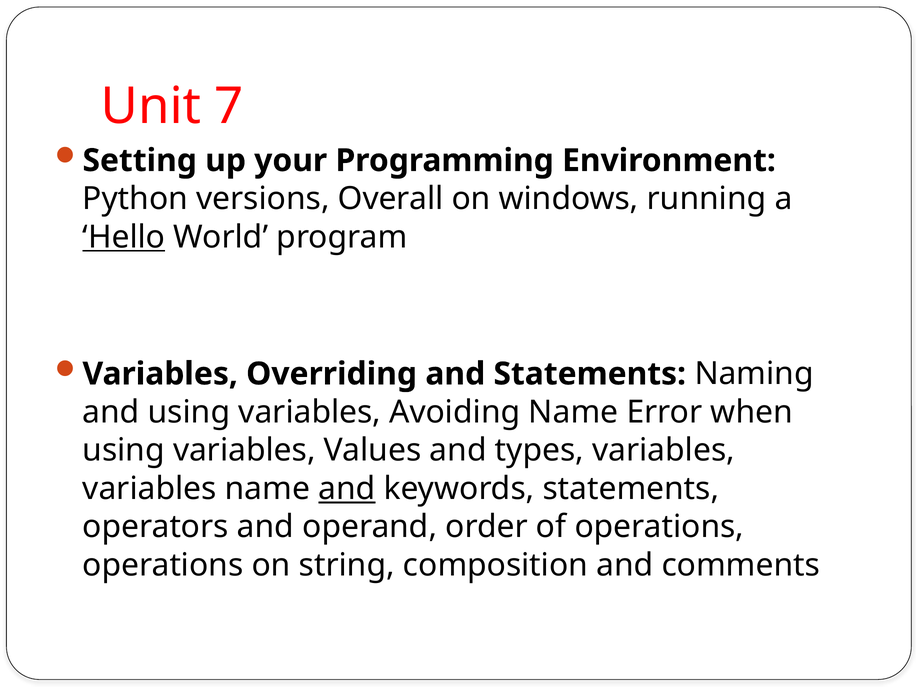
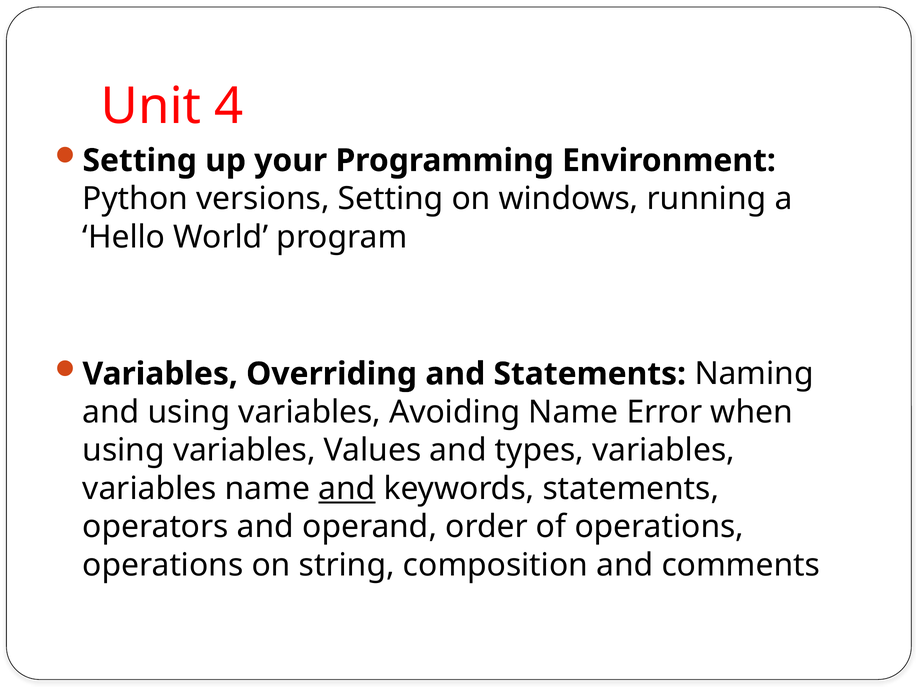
7: 7 -> 4
versions Overall: Overall -> Setting
Hello underline: present -> none
